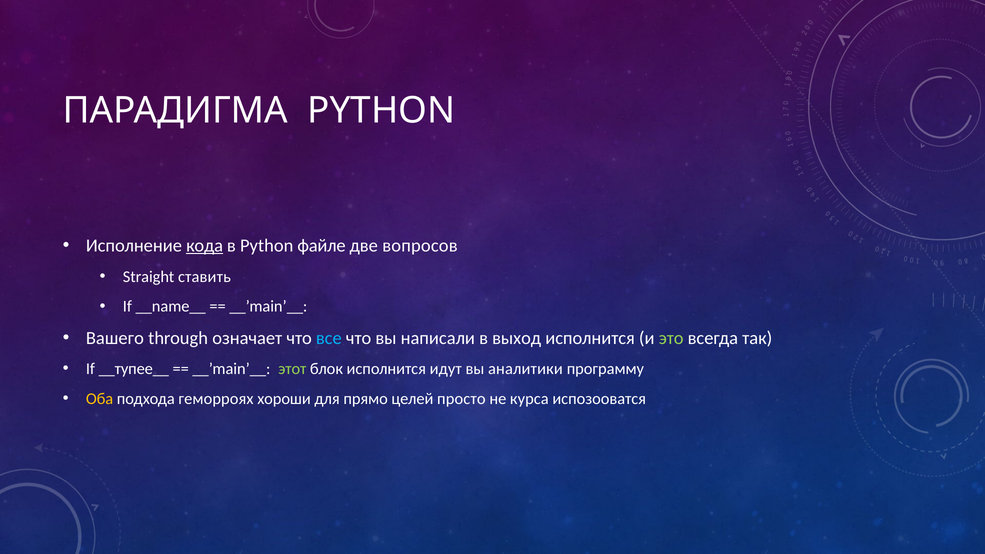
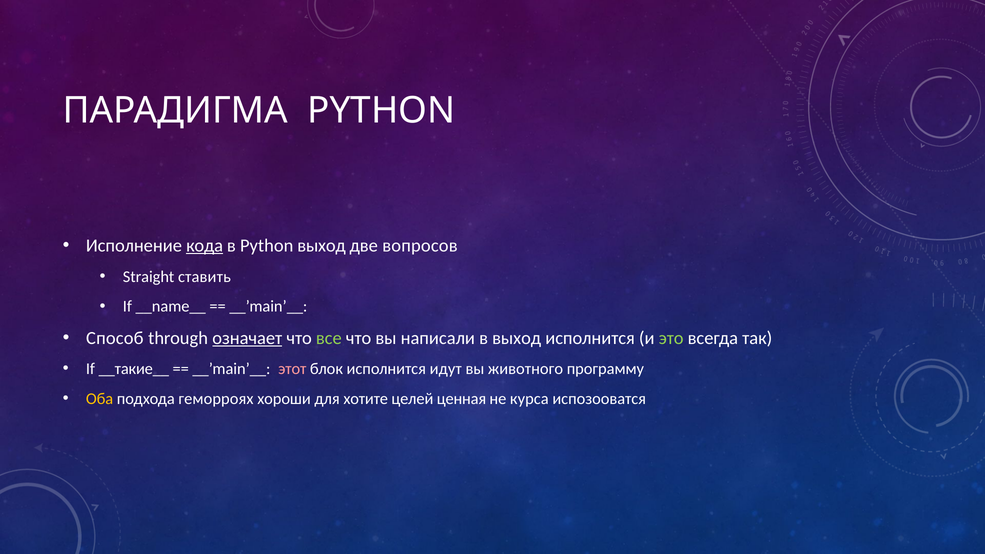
Python файле: файле -> выход
Вашего: Вашего -> Способ
означает underline: none -> present
все colour: light blue -> light green
__тупее__: __тупее__ -> __такие__
этот colour: light green -> pink
аналитики: аналитики -> животного
прямо: прямо -> хотите
просто: просто -> ценная
